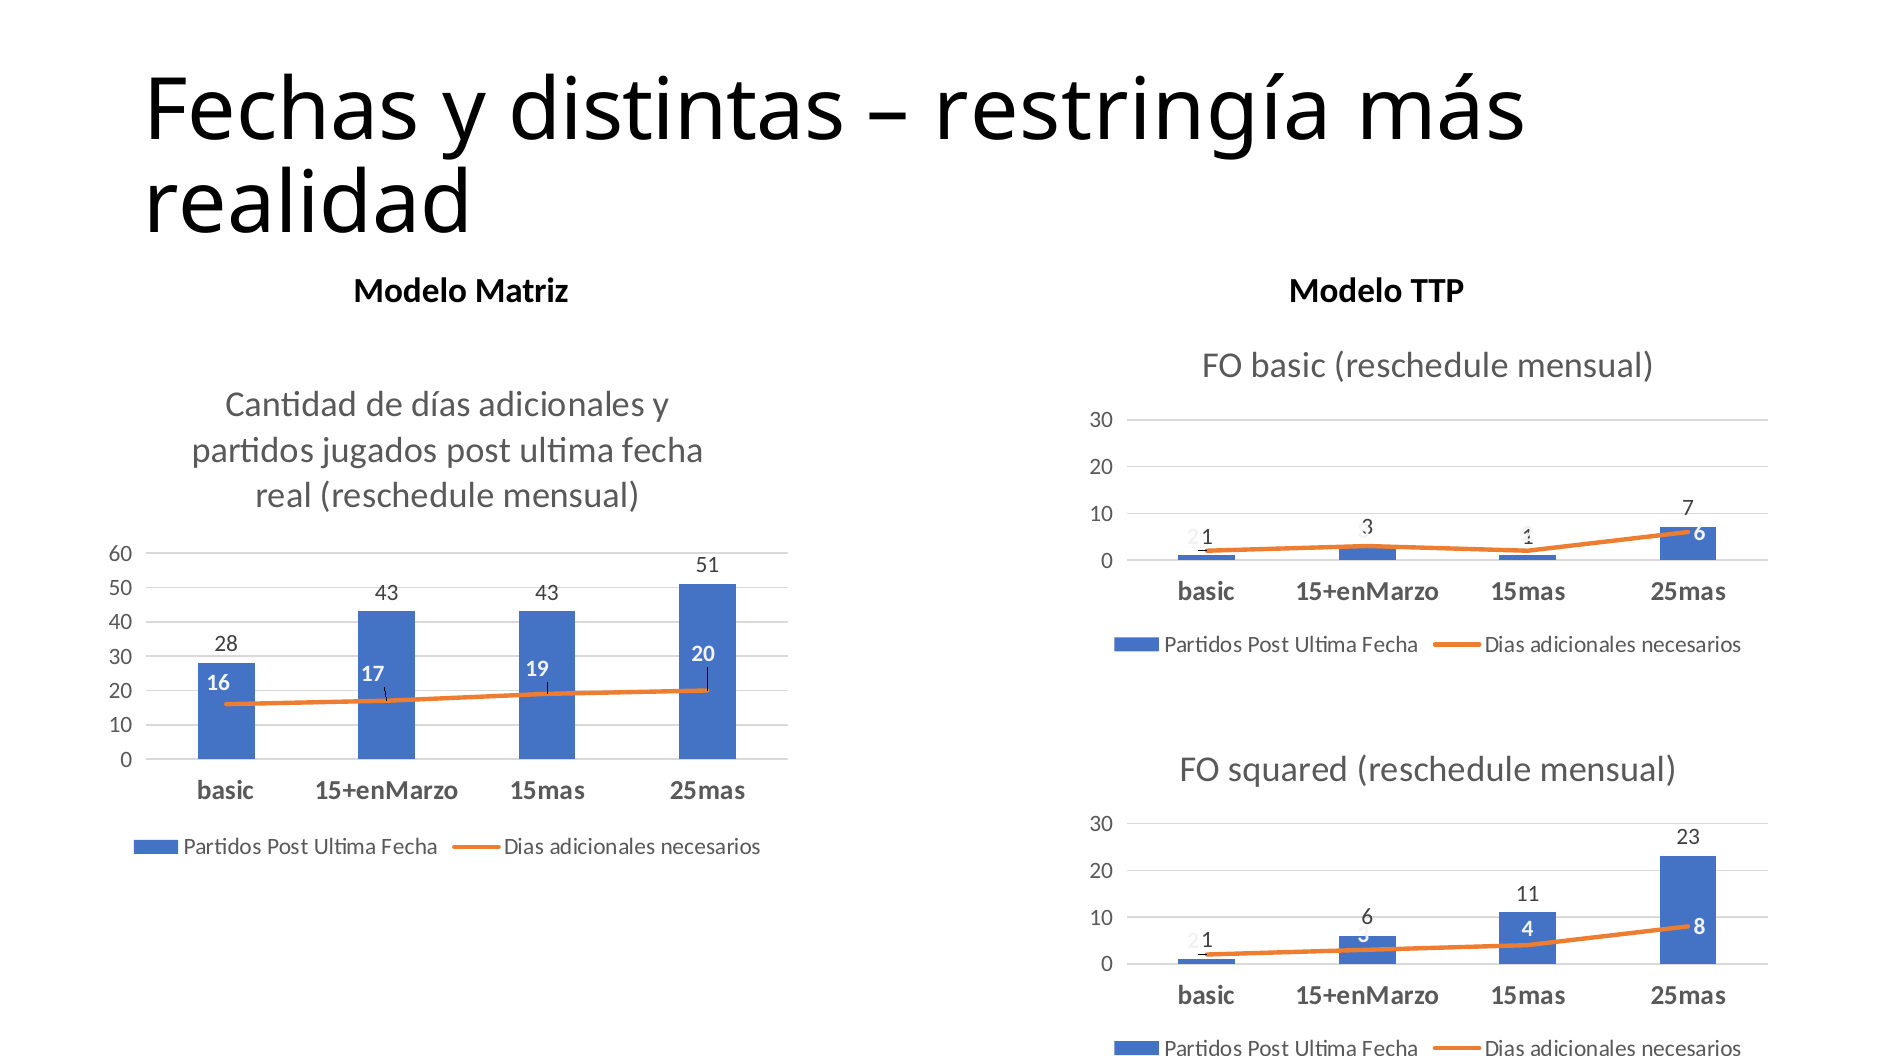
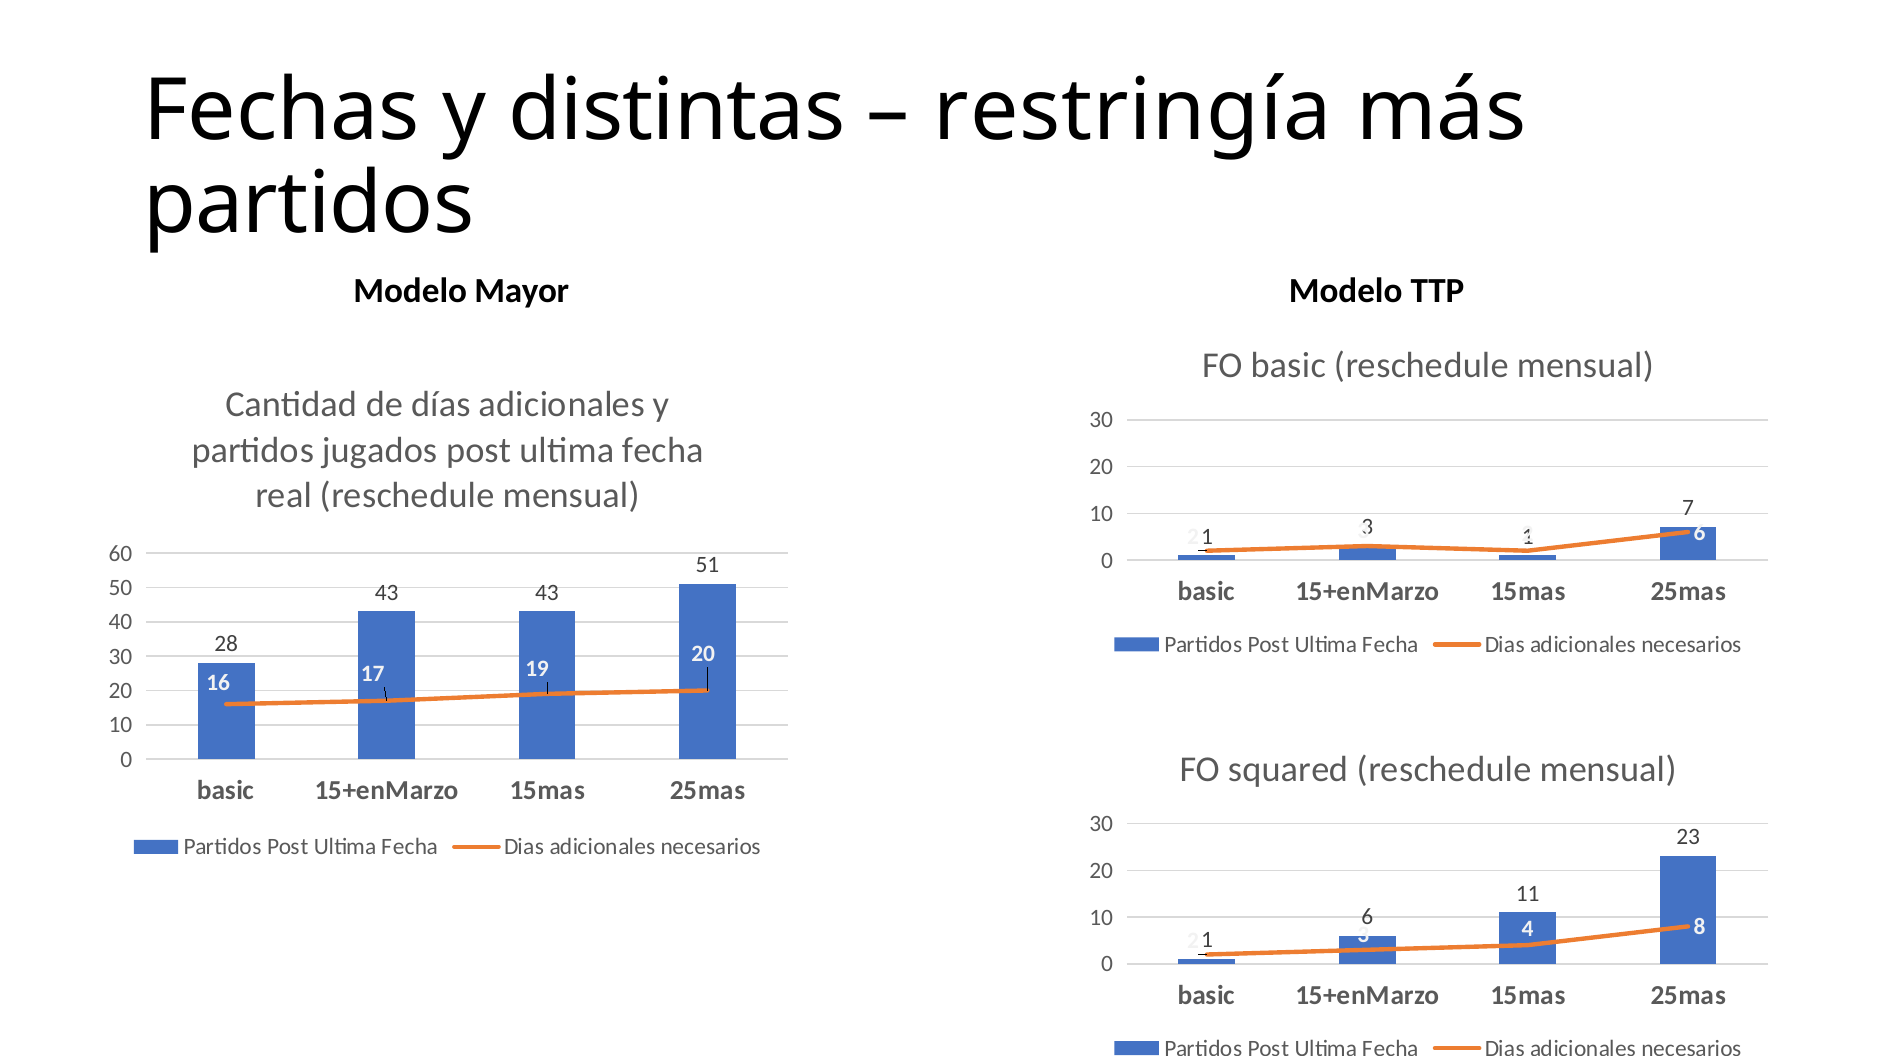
realidad at (308, 204): realidad -> partidos
Matriz: Matriz -> Mayor
